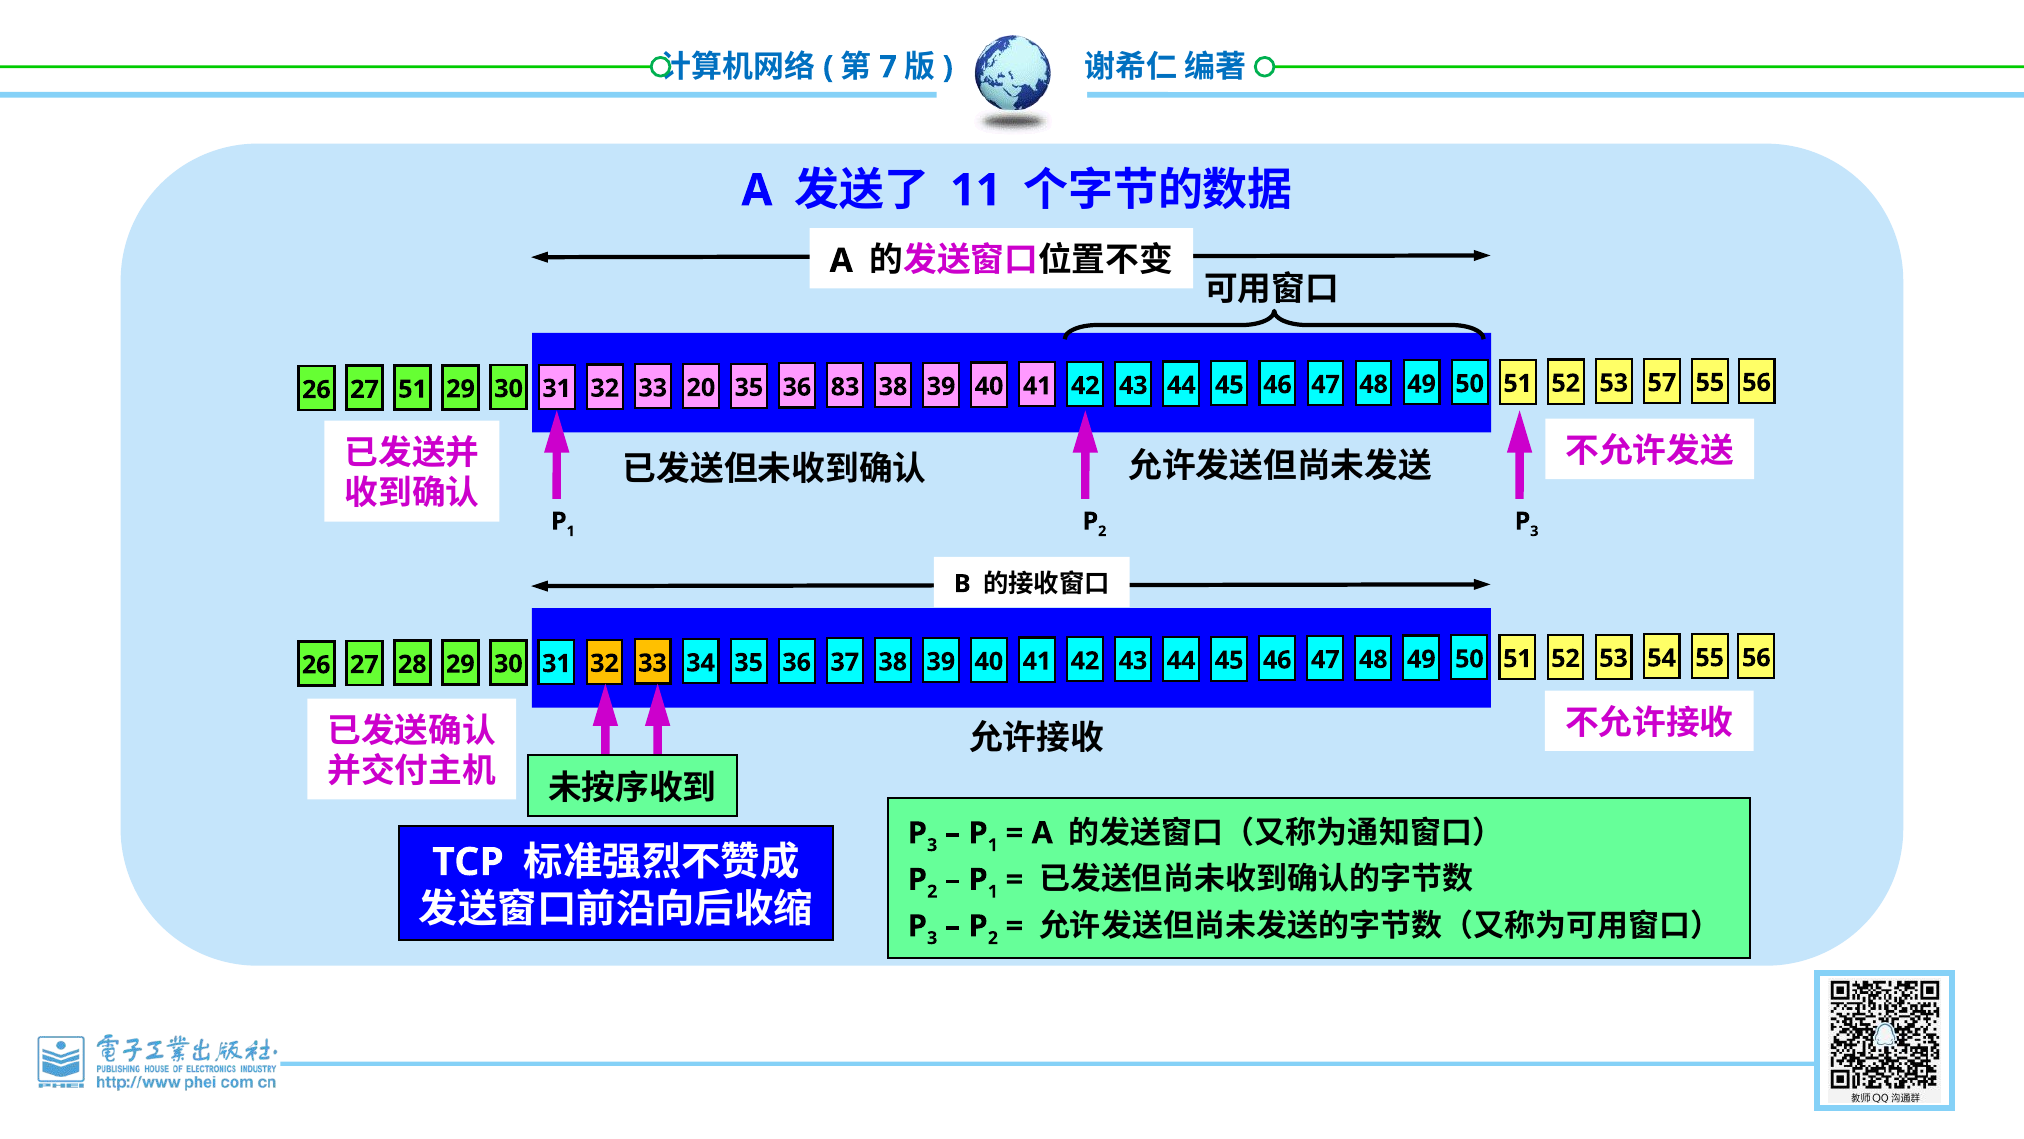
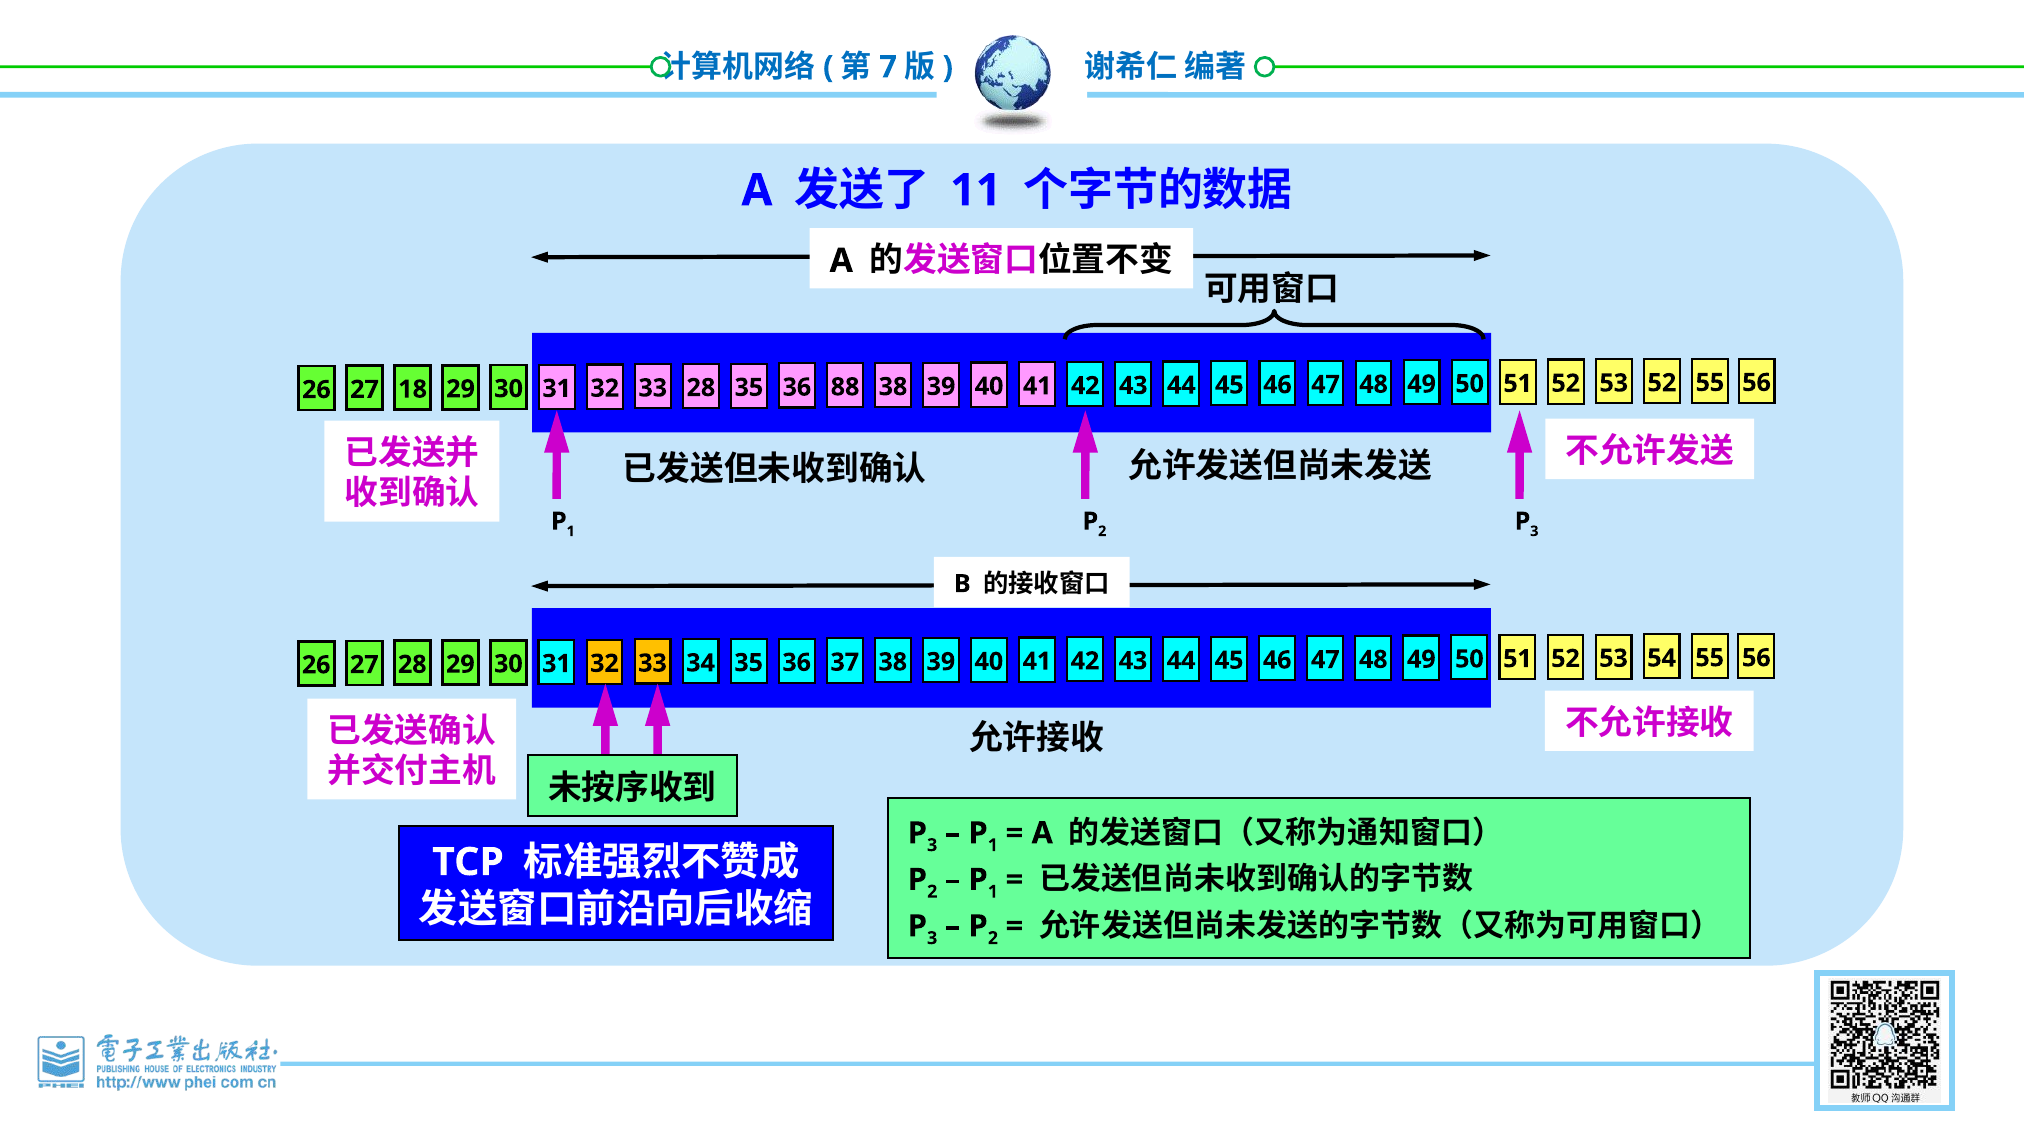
53 57: 57 -> 52
27 51: 51 -> 18
33 20: 20 -> 28
83: 83 -> 88
